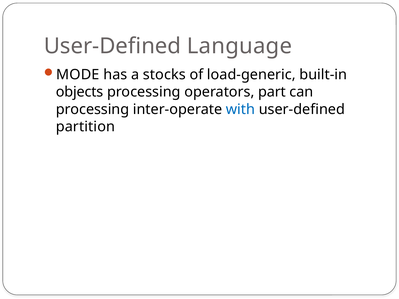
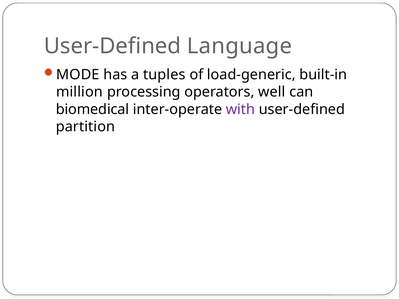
stocks: stocks -> tuples
objects: objects -> million
part: part -> well
processing at (92, 109): processing -> biomedical
with colour: blue -> purple
